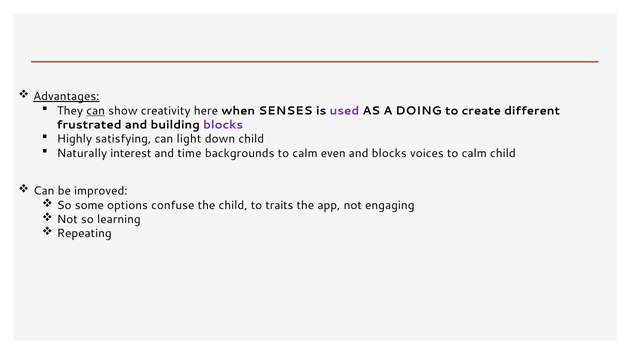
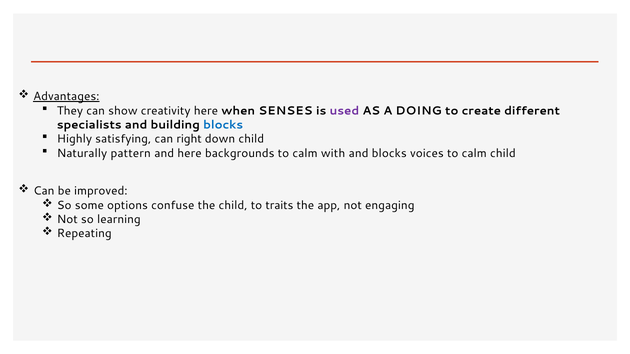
can at (96, 111) underline: present -> none
frustrated: frustrated -> specialists
blocks at (223, 125) colour: purple -> blue
light: light -> right
interest: interest -> pattern
and time: time -> here
even: even -> with
